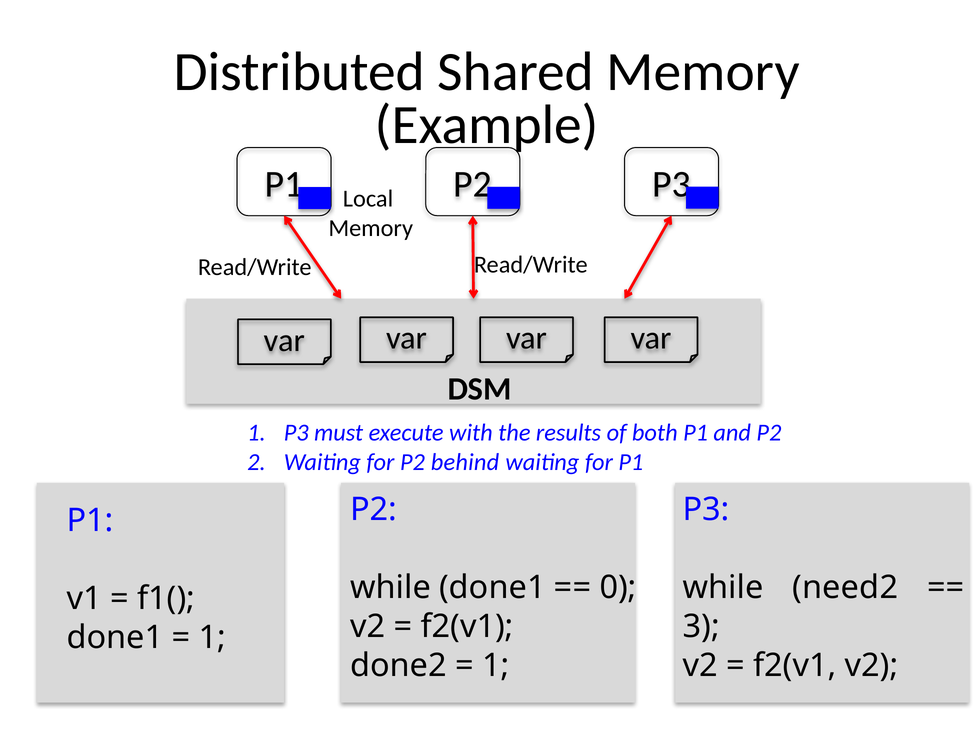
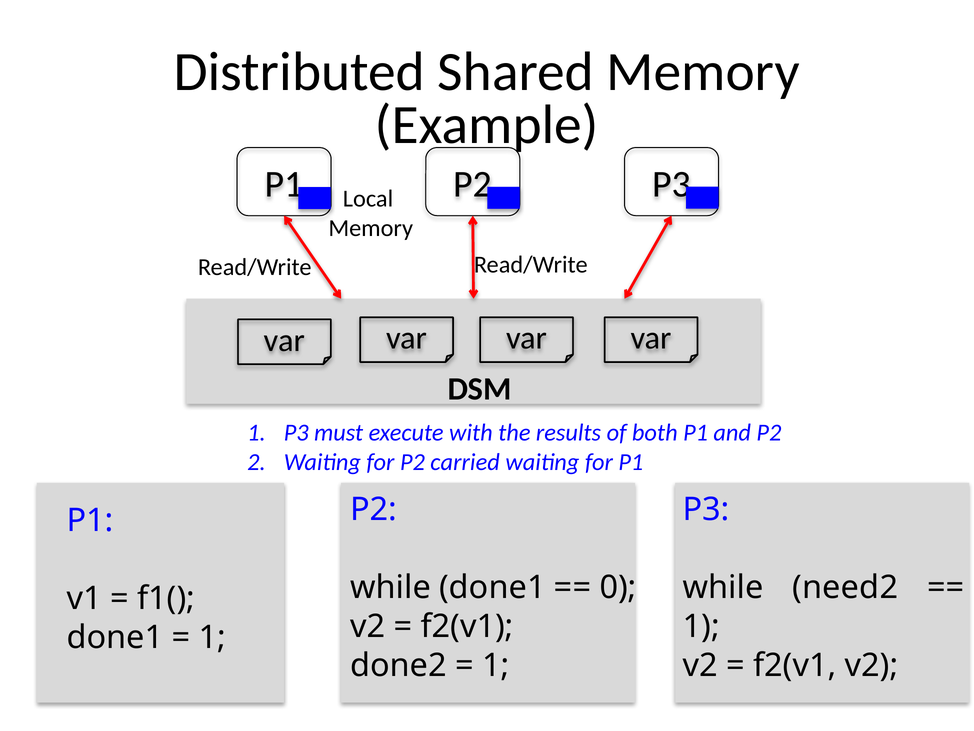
behind: behind -> carried
3 at (701, 626): 3 -> 1
